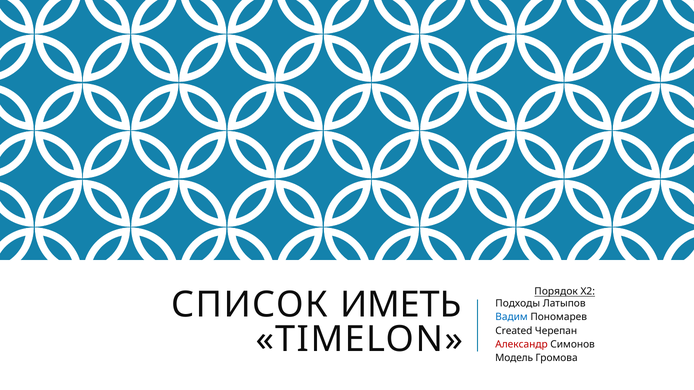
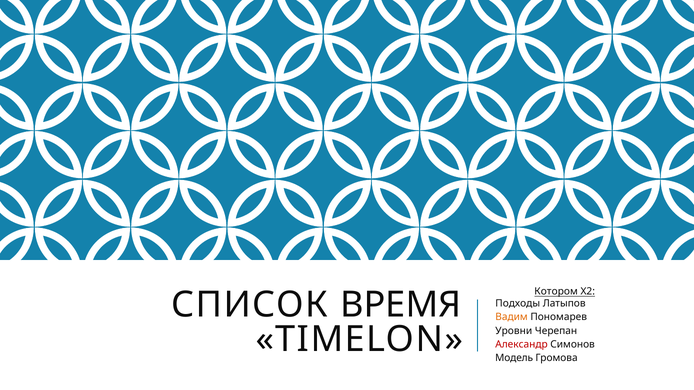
Порядок: Порядок -> Котором
ИМЕТЬ: ИМЕТЬ -> ВРЕМЯ
Вадим colour: blue -> orange
Created: Created -> Уровни
